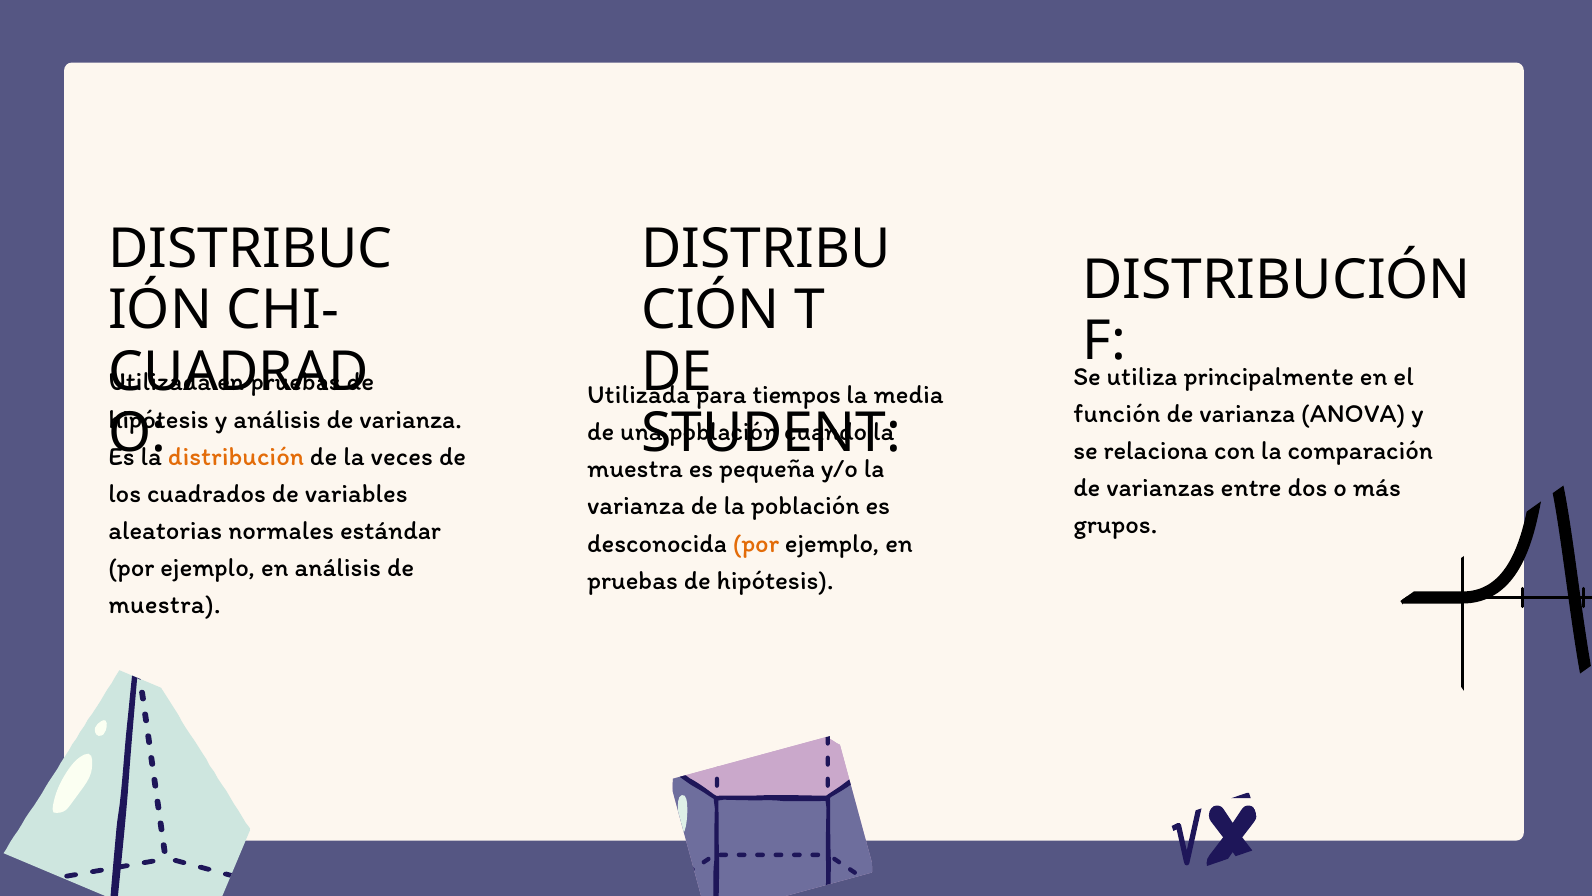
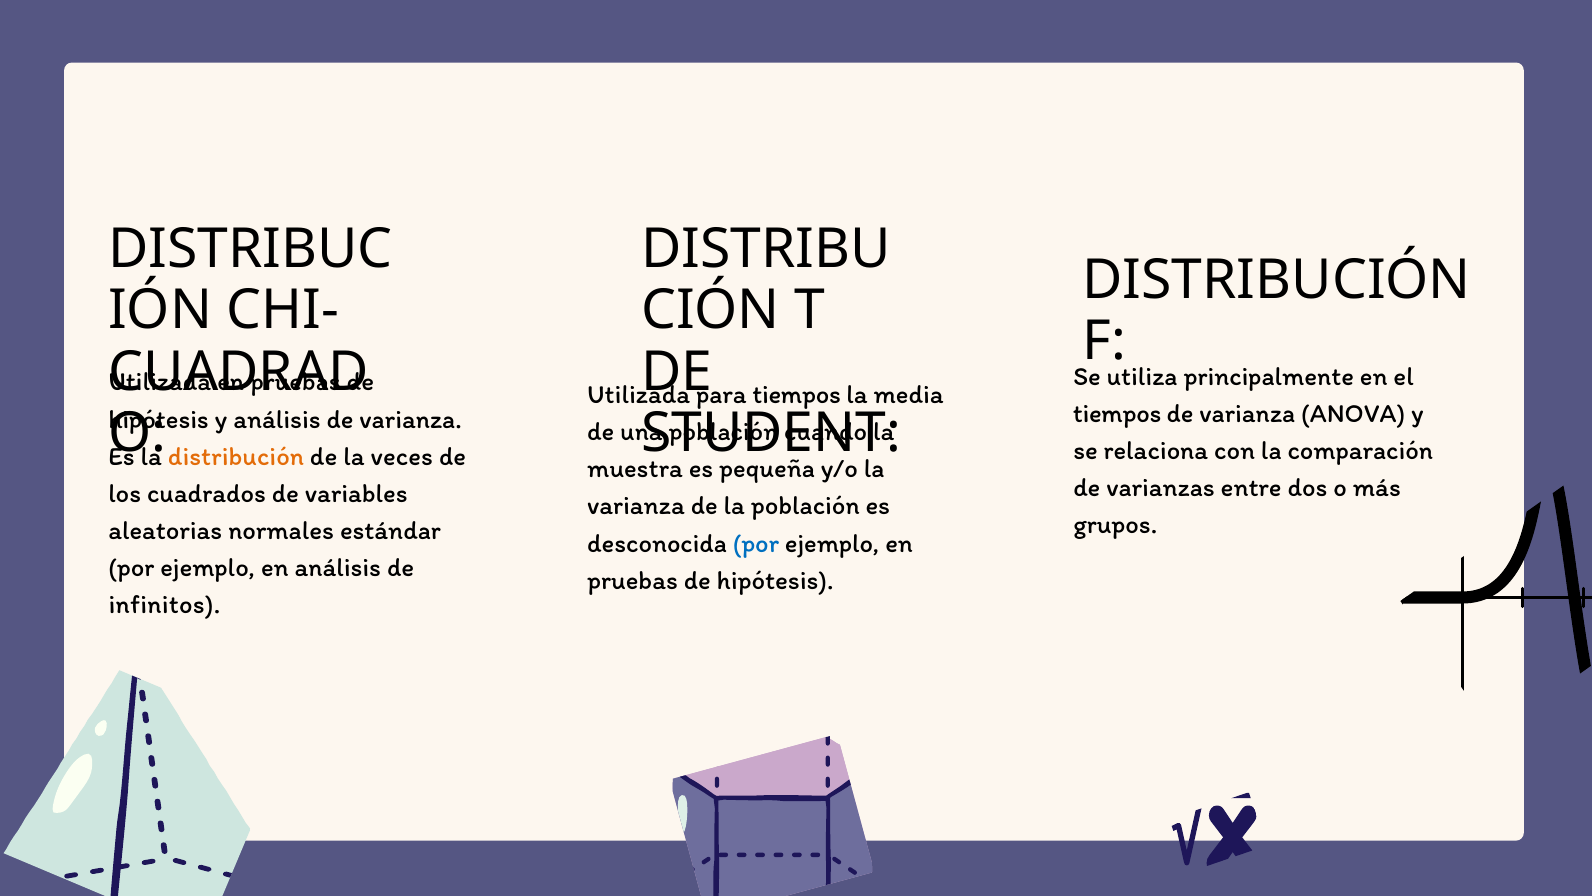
función at (1117, 413): función -> tiempos
por at (756, 543) colour: orange -> blue
muestra at (165, 605): muestra -> infinitos
